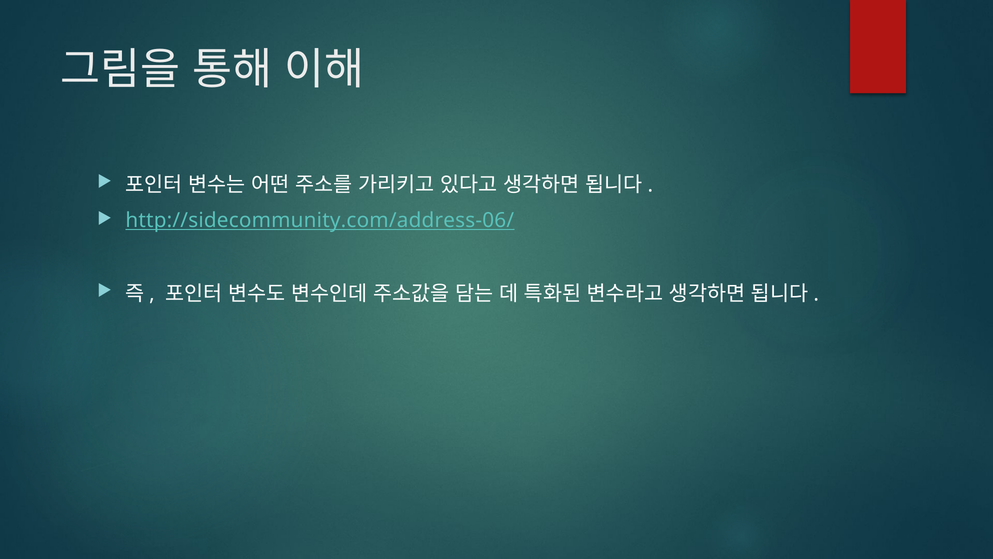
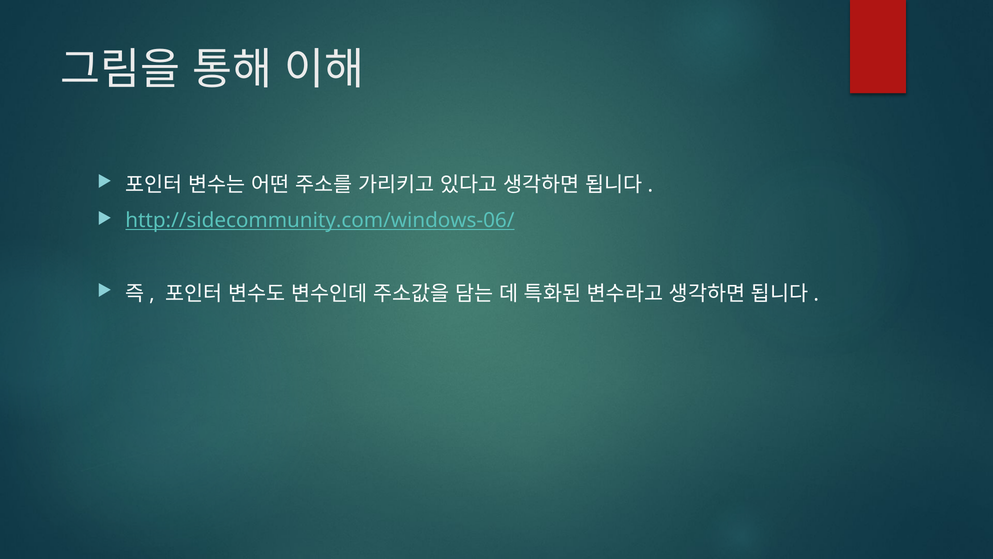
http://sidecommunity.com/address-06/: http://sidecommunity.com/address-06/ -> http://sidecommunity.com/windows-06/
